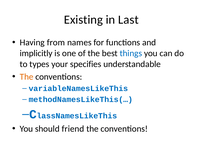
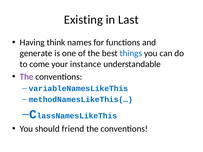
from: from -> think
implicitly: implicitly -> generate
types: types -> come
specifies: specifies -> instance
The at (27, 77) colour: orange -> purple
